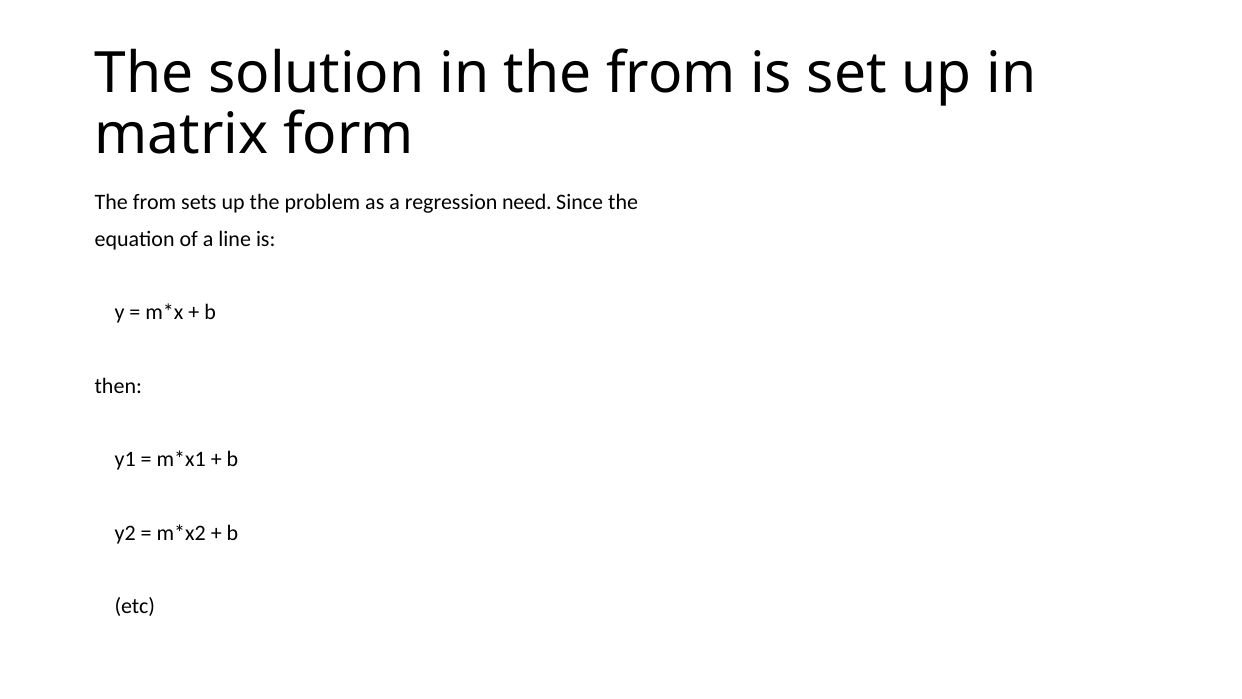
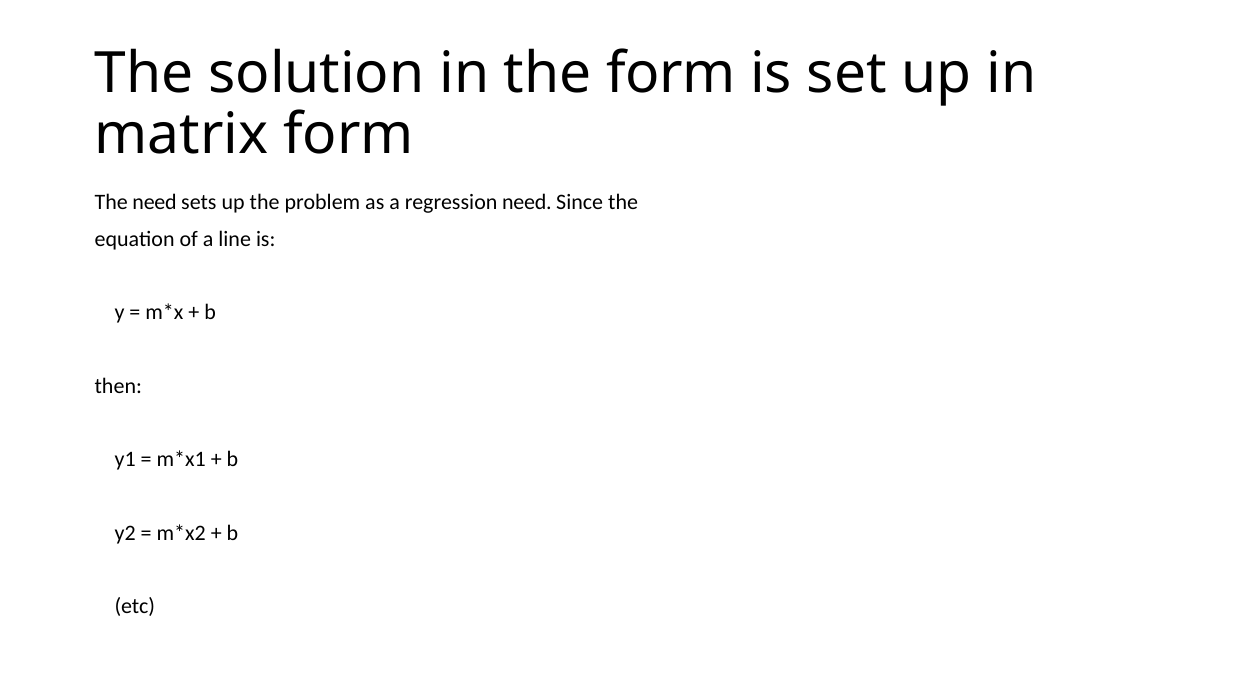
in the from: from -> form
from at (155, 202): from -> need
